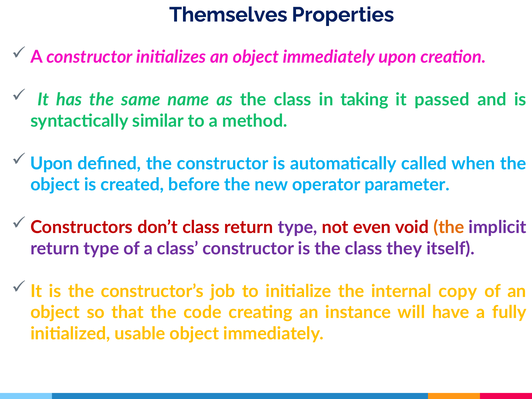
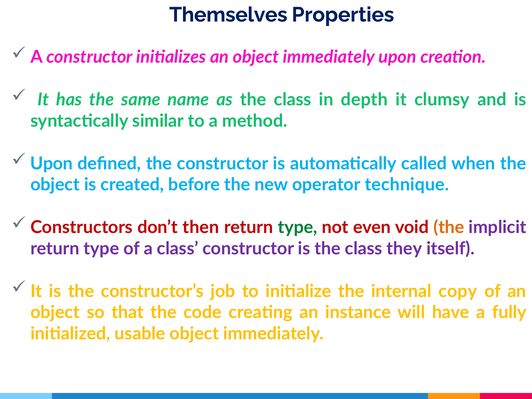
taking: taking -> depth
passed: passed -> clumsy
parameter: parameter -> technique
don’t class: class -> then
type at (298, 227) colour: purple -> green
